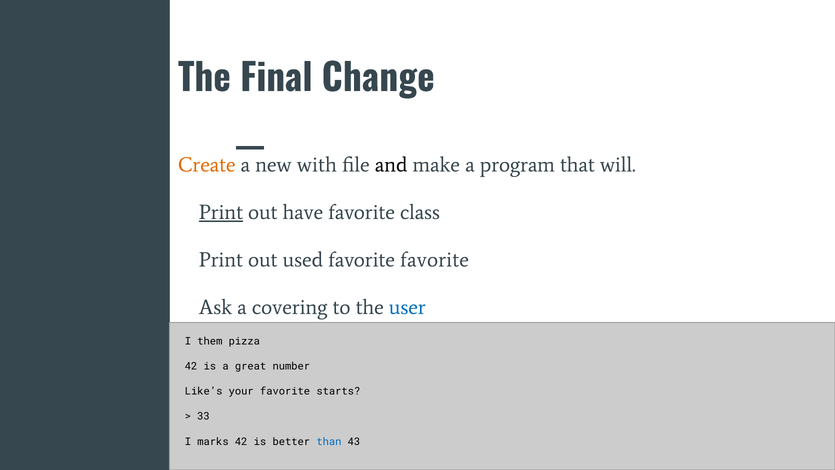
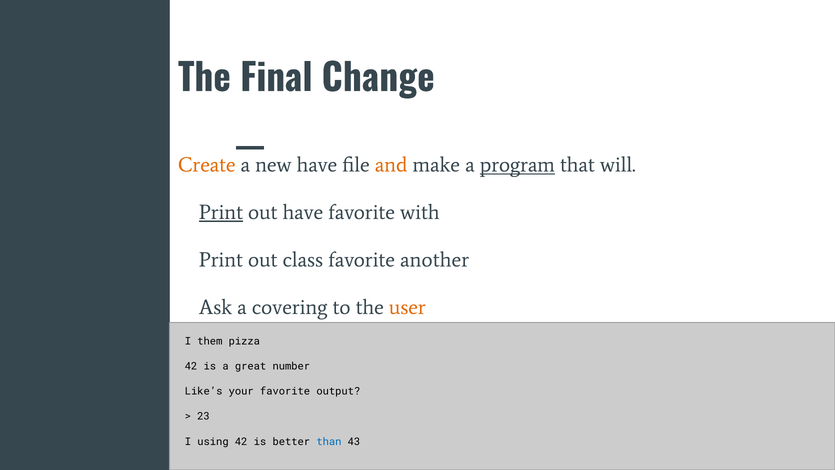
new with: with -> have
and colour: black -> orange
program underline: none -> present
class: class -> with
used: used -> class
favorite favorite: favorite -> another
user colour: blue -> orange
starts: starts -> output
33: 33 -> 23
I marks: marks -> using
